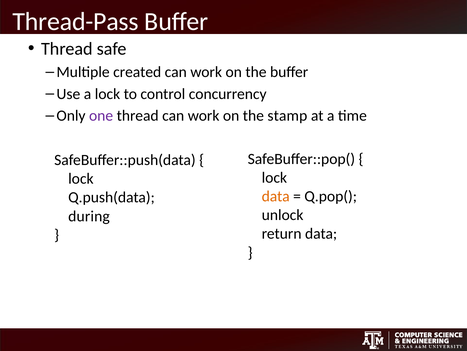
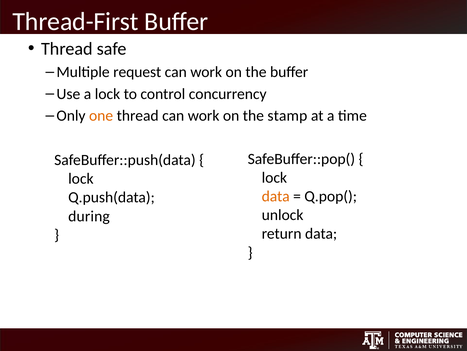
Thread-Pass: Thread-Pass -> Thread-First
created: created -> request
one colour: purple -> orange
